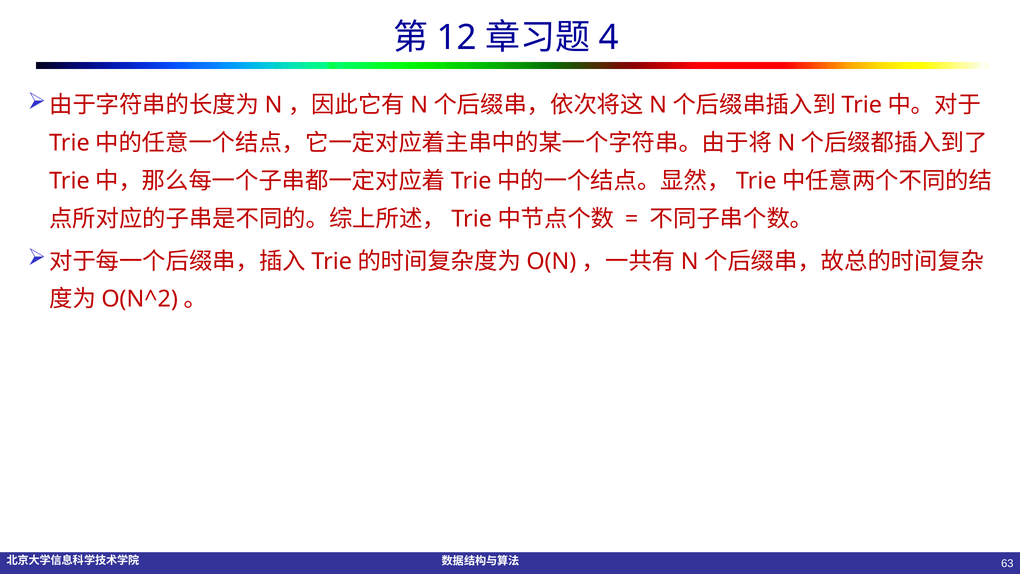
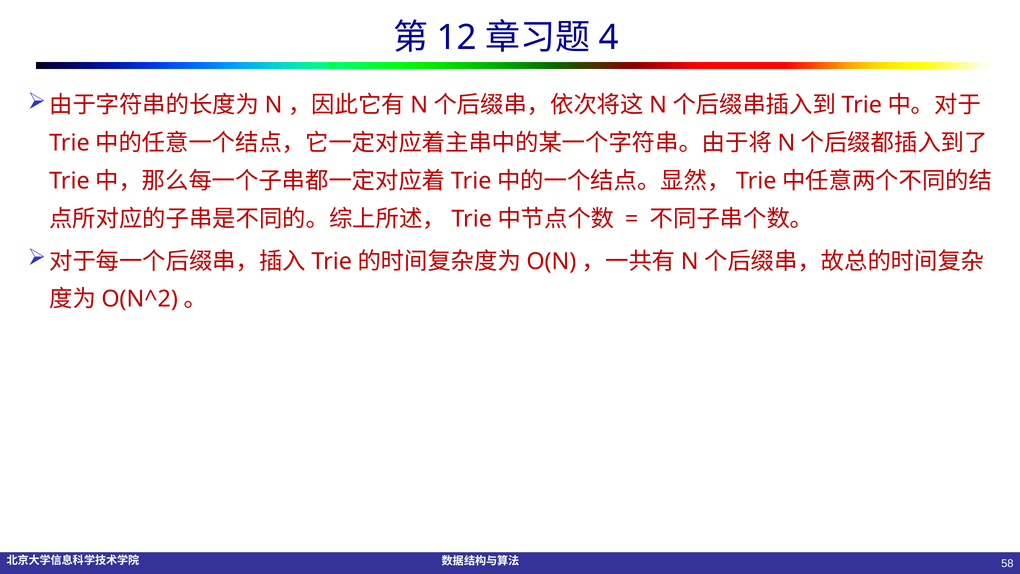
63: 63 -> 58
